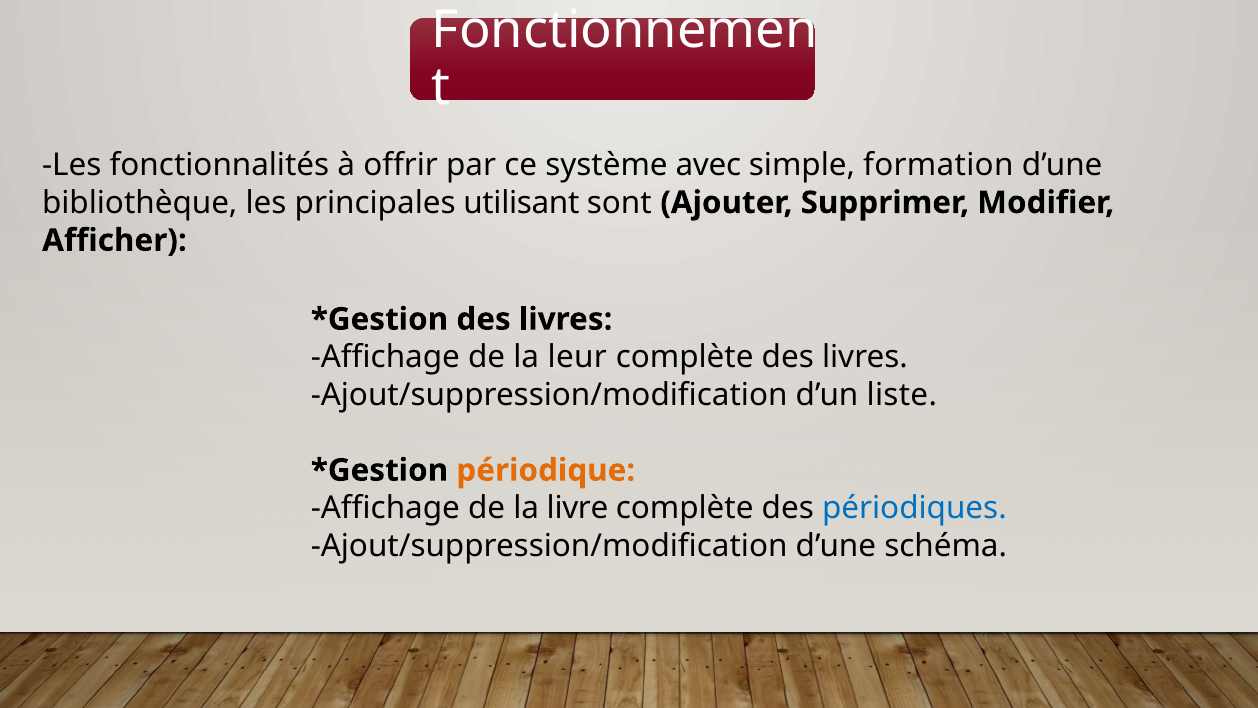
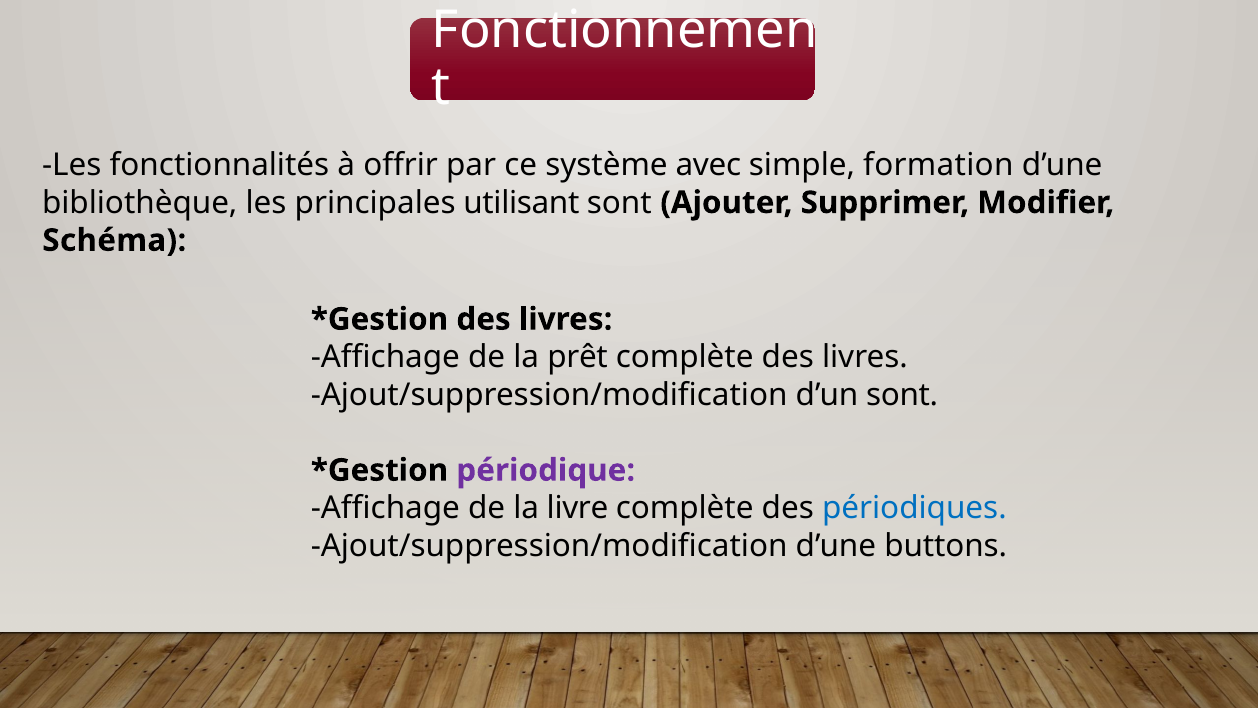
Afficher: Afficher -> Schéma
leur: leur -> prêt
d’un liste: liste -> sont
périodique colour: orange -> purple
schéma: schéma -> buttons
